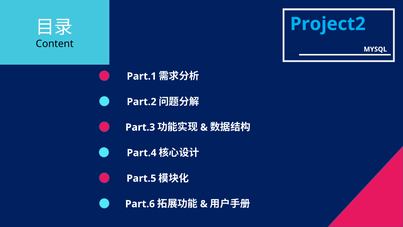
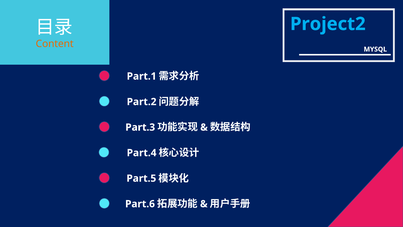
Content colour: black -> orange
